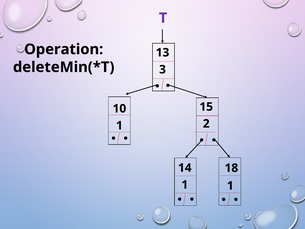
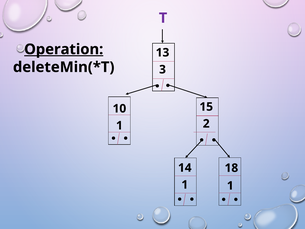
Operation underline: none -> present
